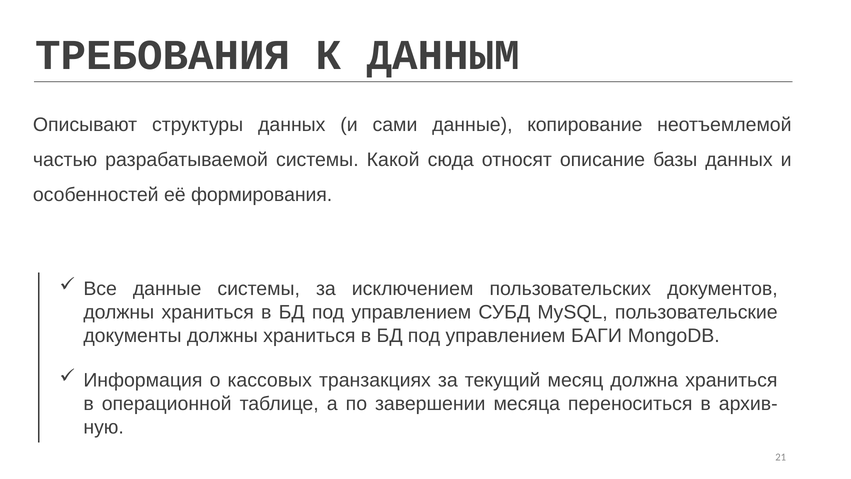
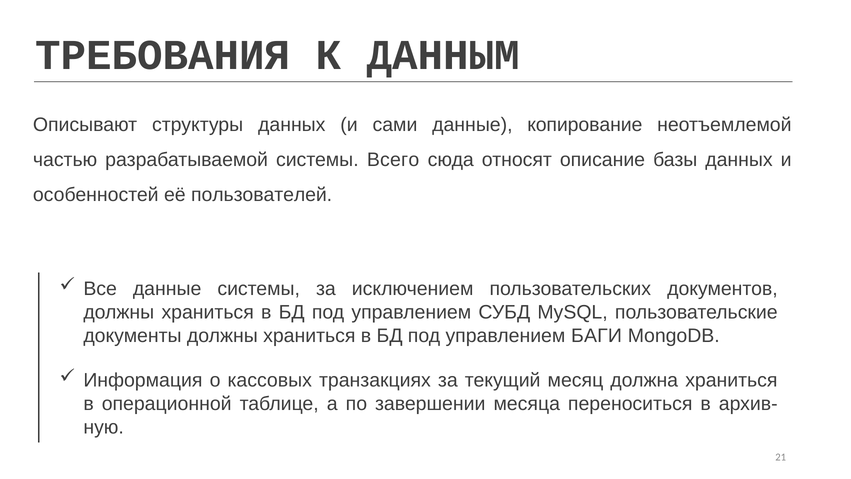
Какой: Какой -> Всего
формирования: формирования -> пользователей
